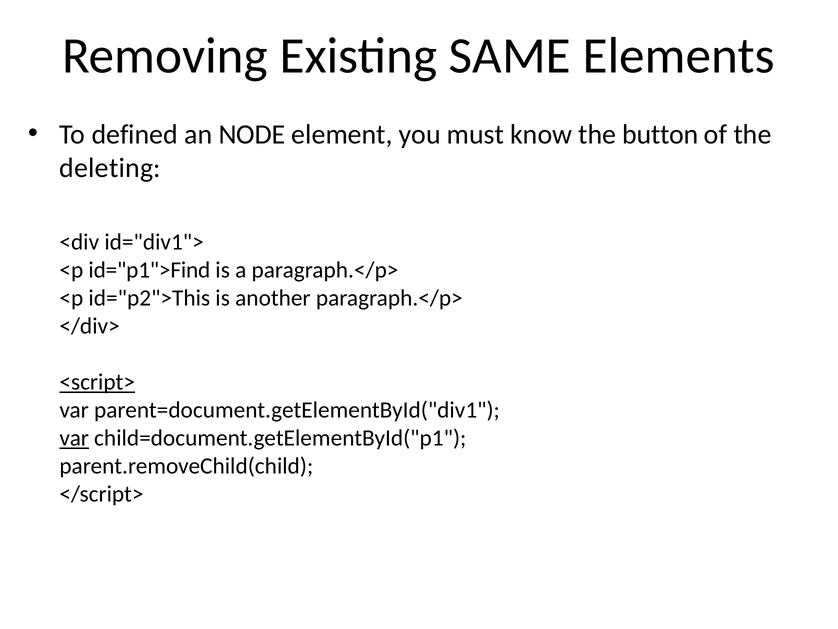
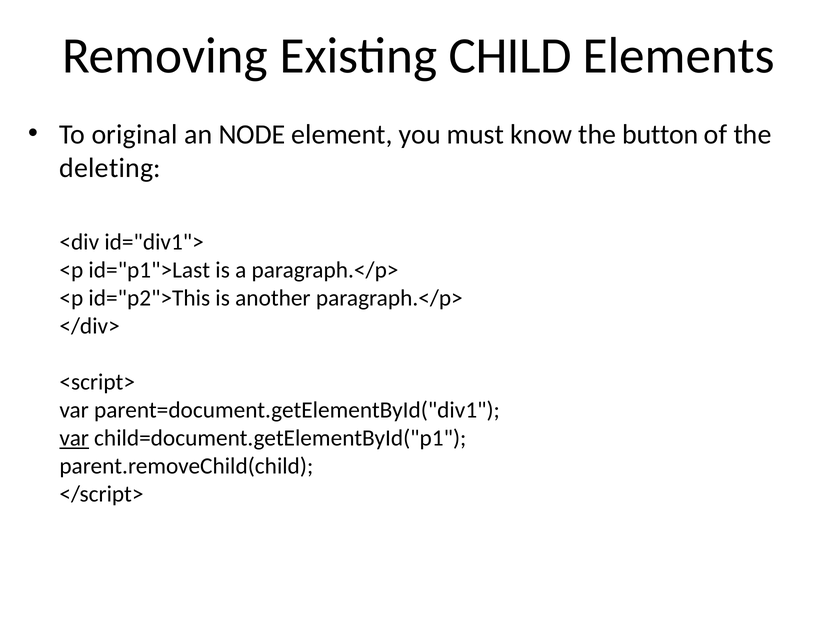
SAME: SAME -> CHILD
defined: defined -> original
id="p1">Find: id="p1">Find -> id="p1">Last
<script> underline: present -> none
